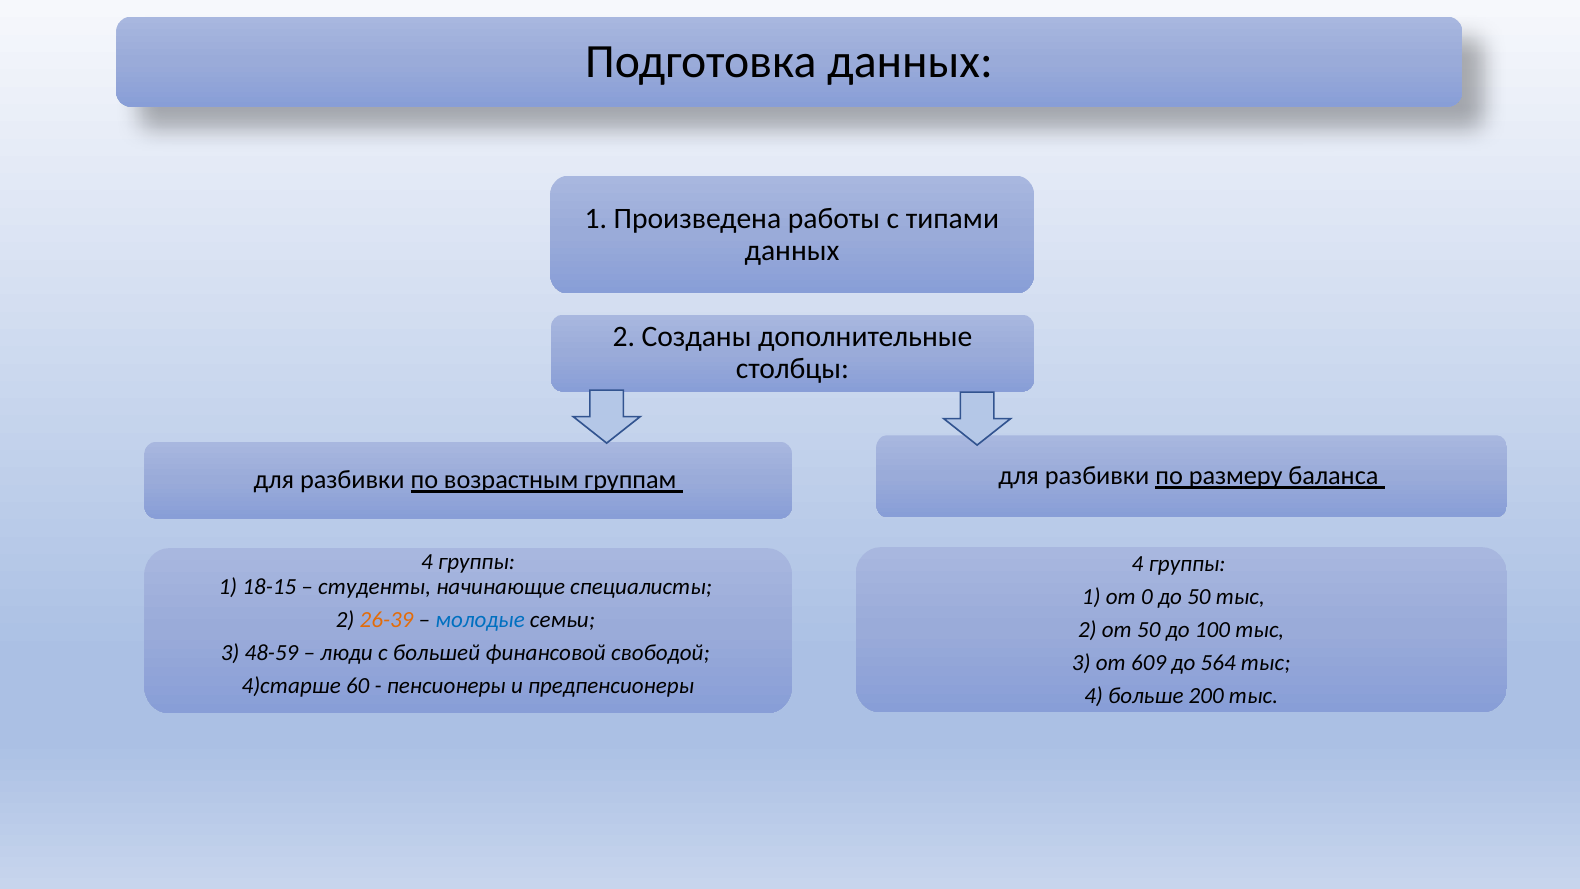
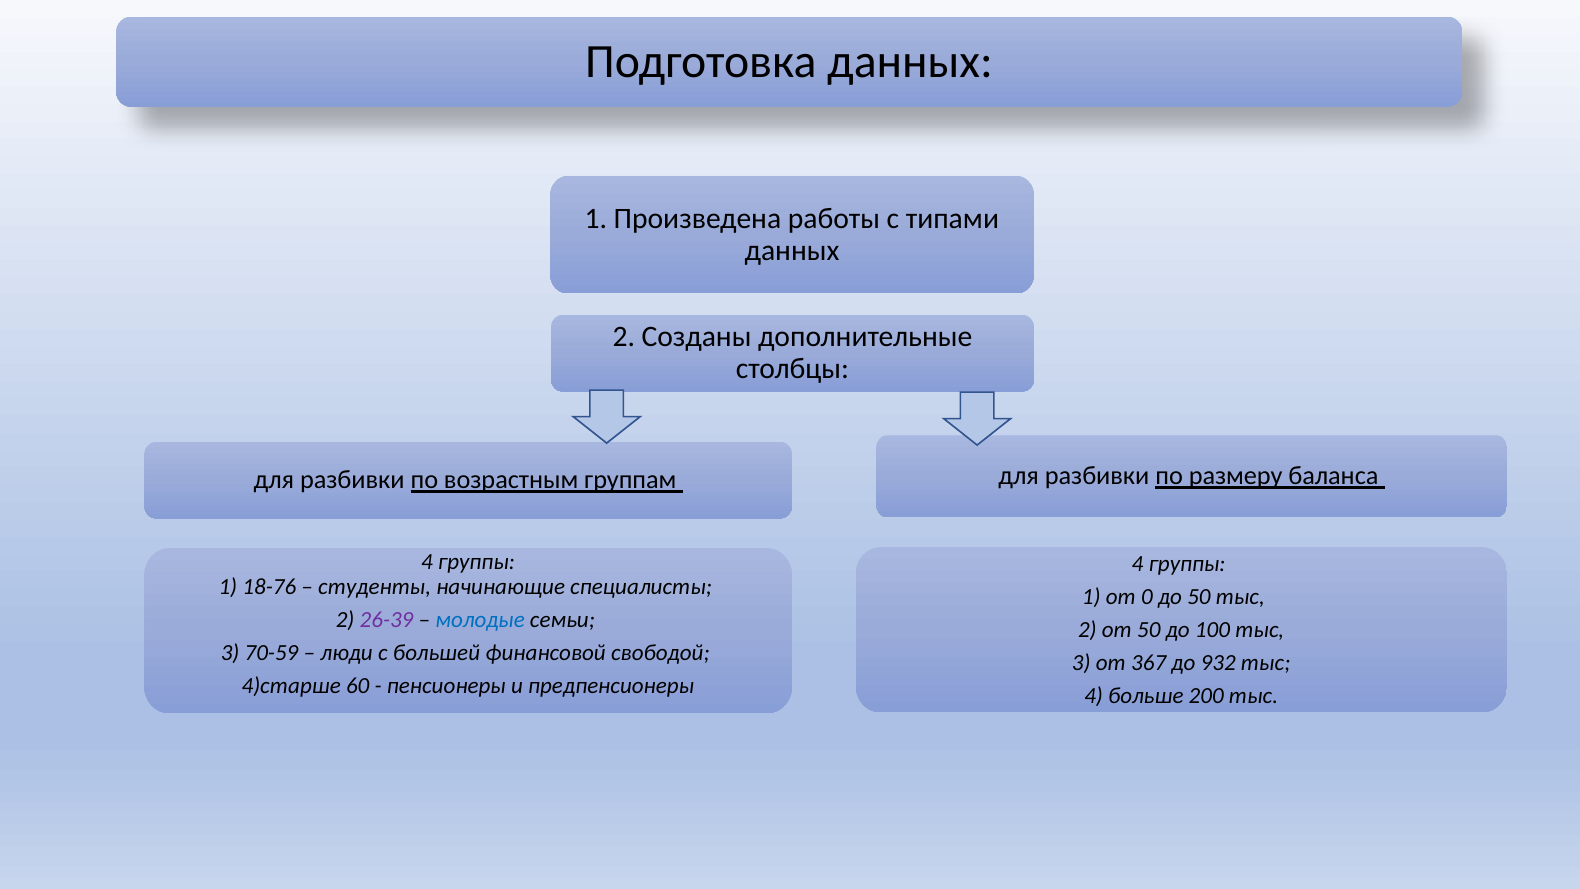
18-15: 18-15 -> 18-76
26-39 colour: orange -> purple
48-59: 48-59 -> 70-59
609: 609 -> 367
564: 564 -> 932
